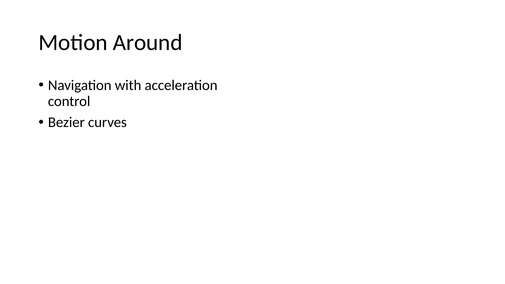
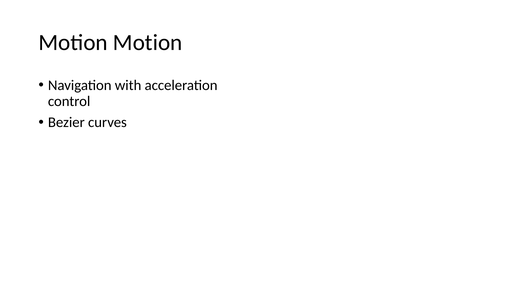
Motion Around: Around -> Motion
